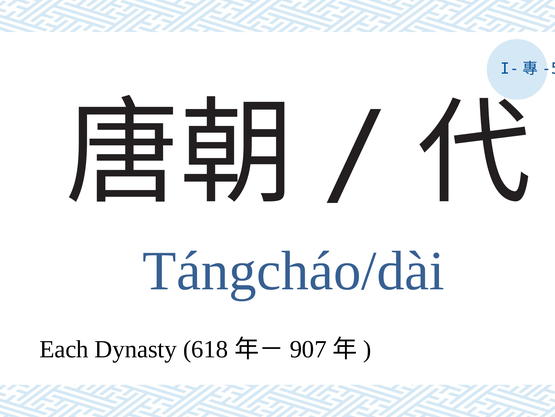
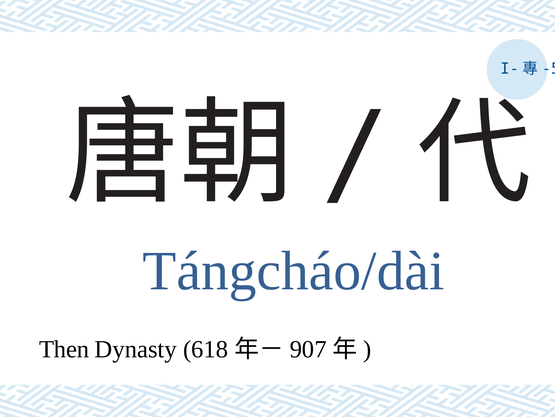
Each: Each -> Then
